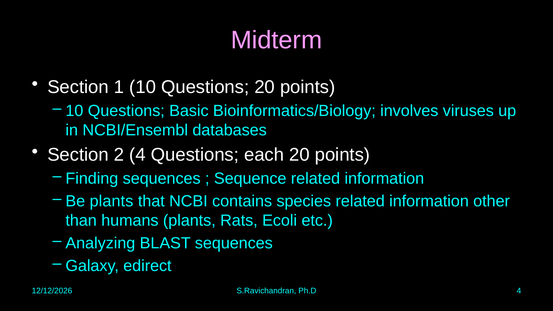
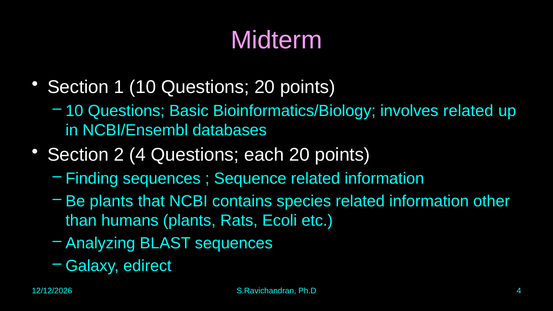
involves viruses: viruses -> related
